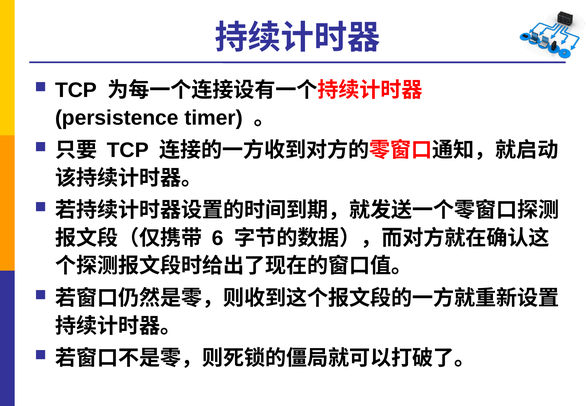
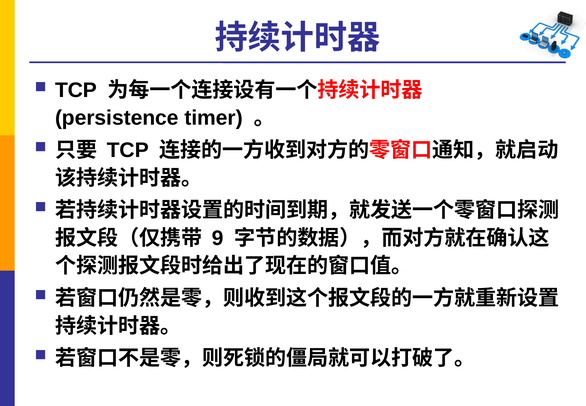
6: 6 -> 9
